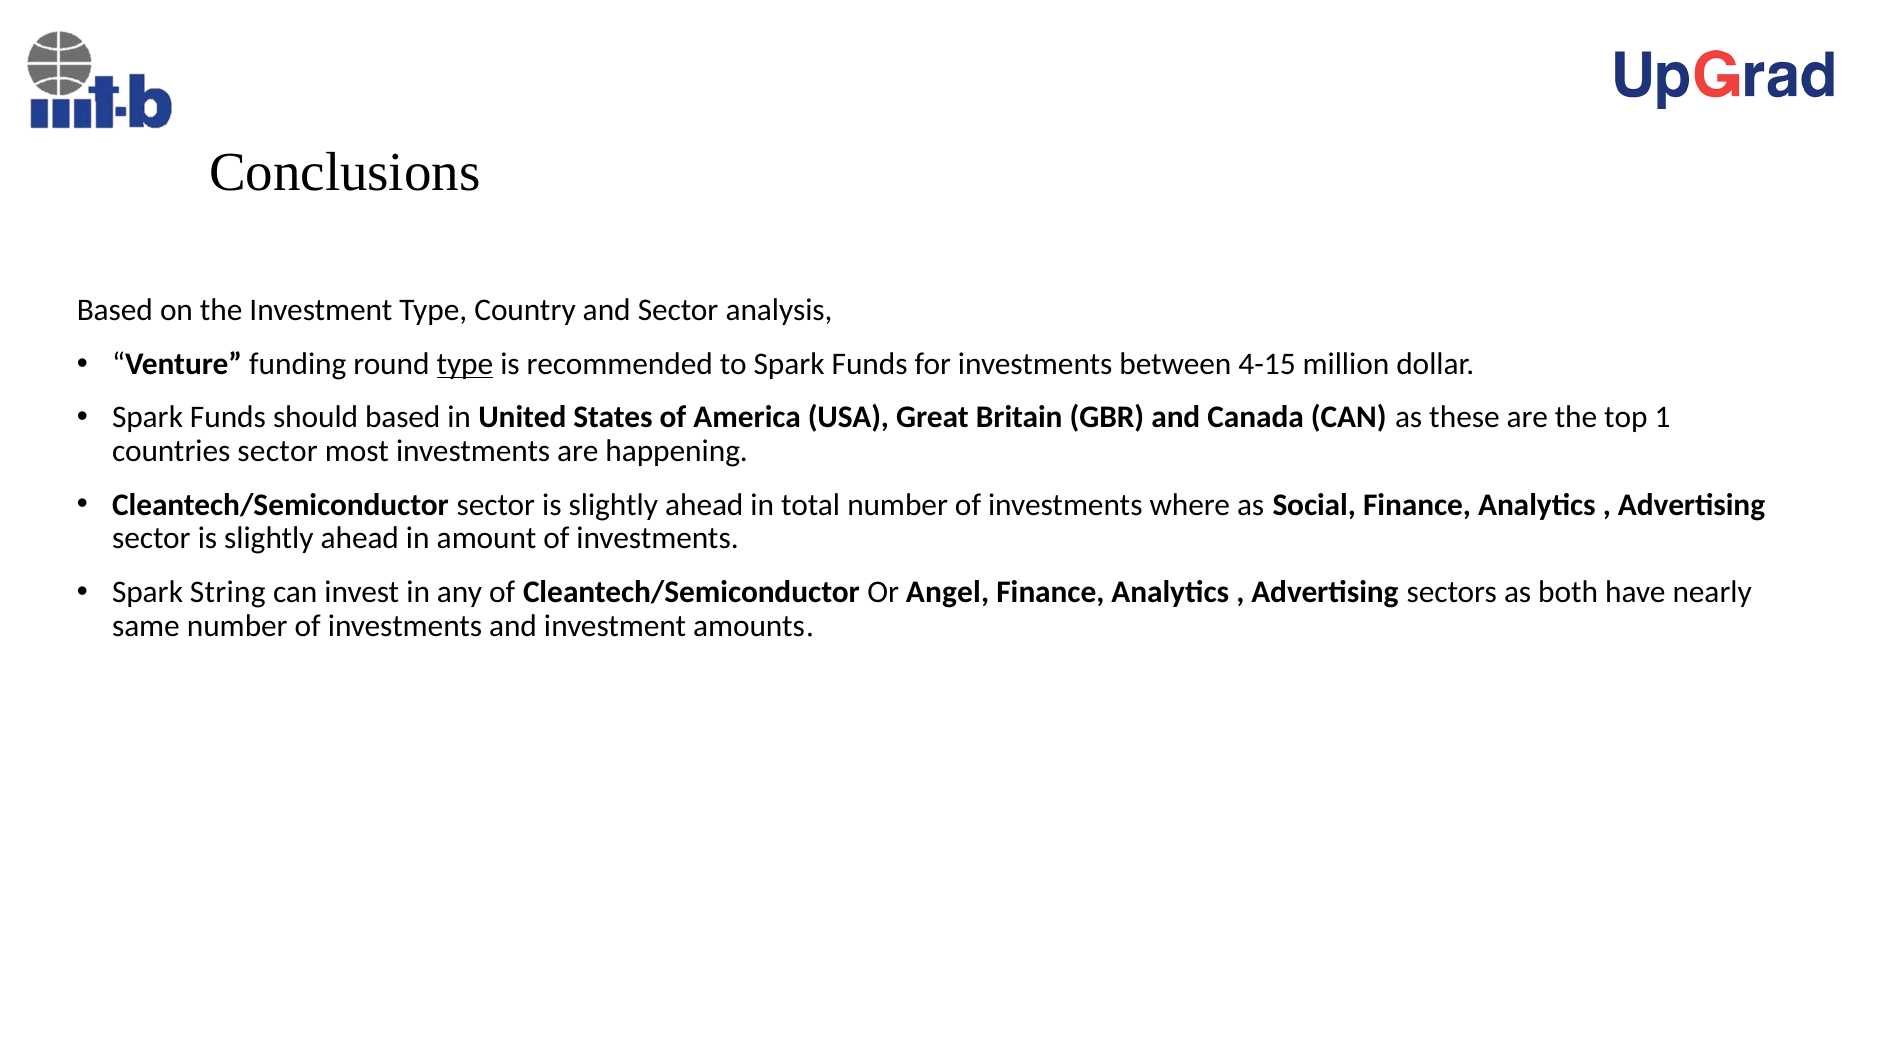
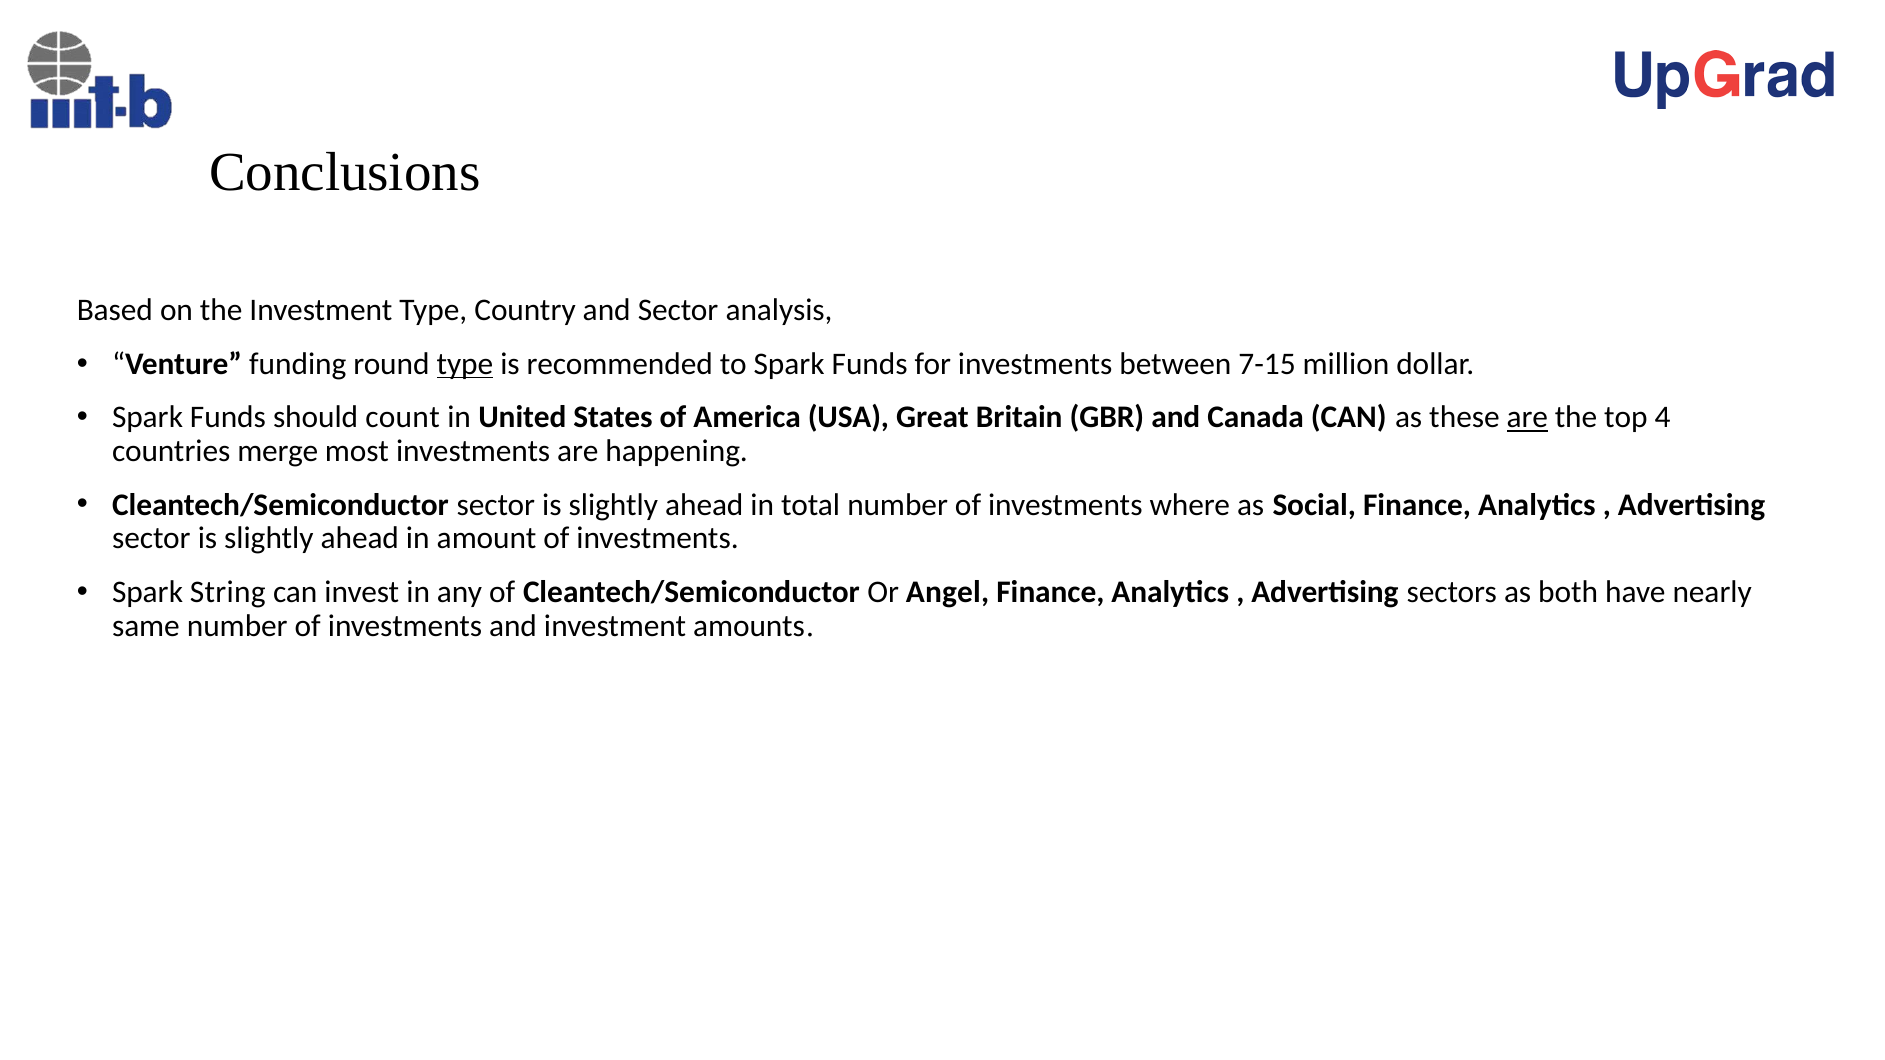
4-15: 4-15 -> 7-15
should based: based -> count
are at (1527, 418) underline: none -> present
1: 1 -> 4
countries sector: sector -> merge
